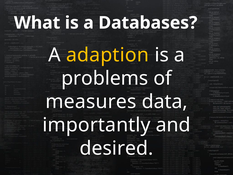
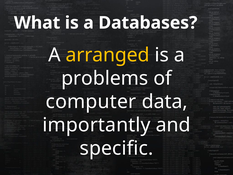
adaption: adaption -> arranged
measures: measures -> computer
desired: desired -> specific
